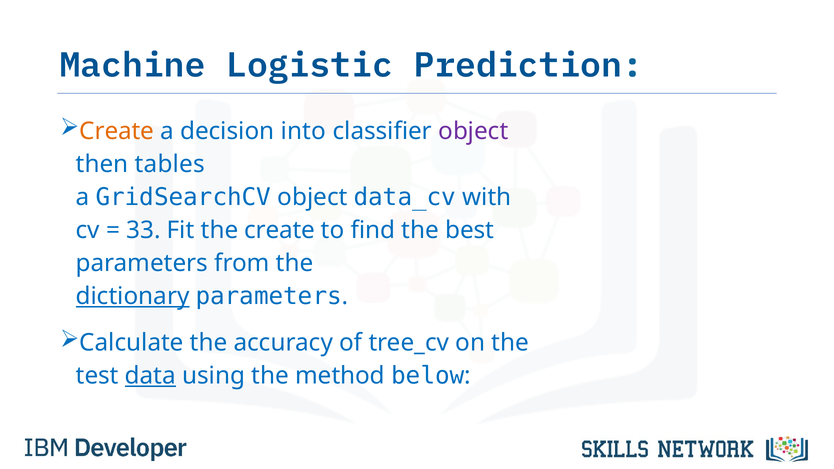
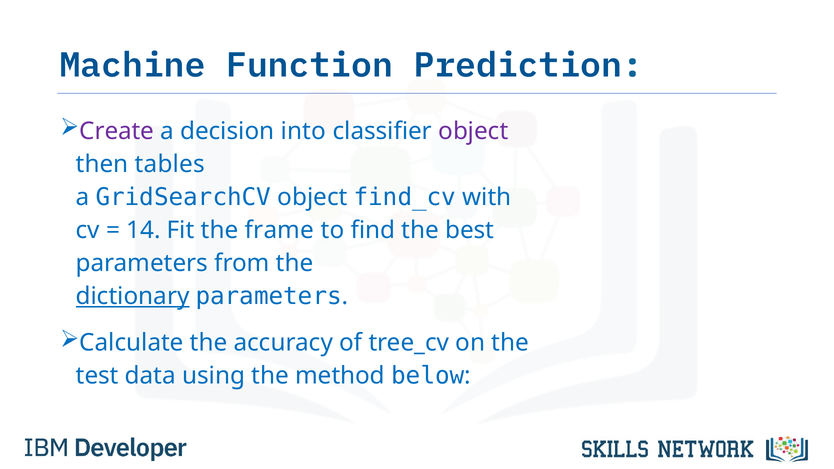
Logistic: Logistic -> Function
Create at (117, 131) colour: orange -> purple
data_cv: data_cv -> find_cv
33: 33 -> 14
the create: create -> frame
data underline: present -> none
